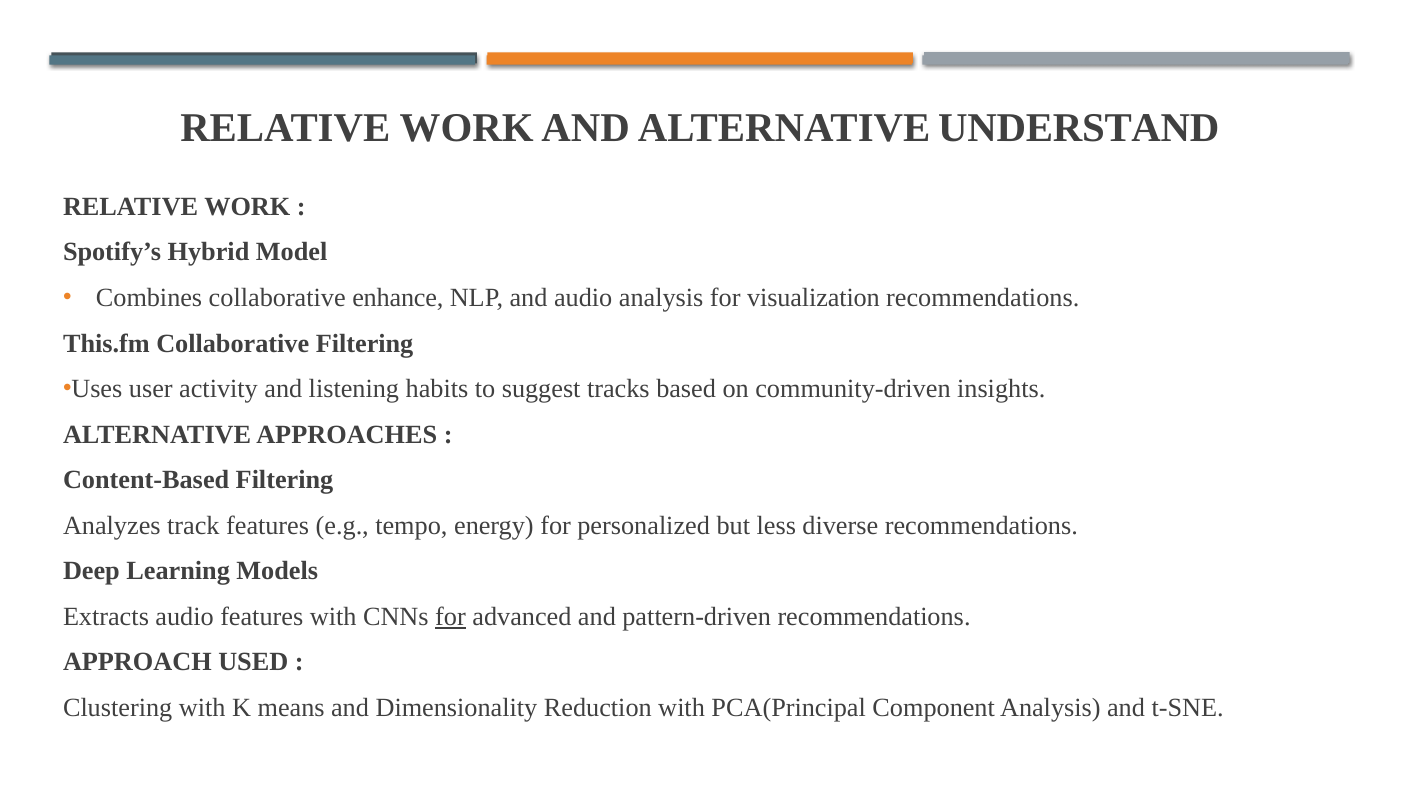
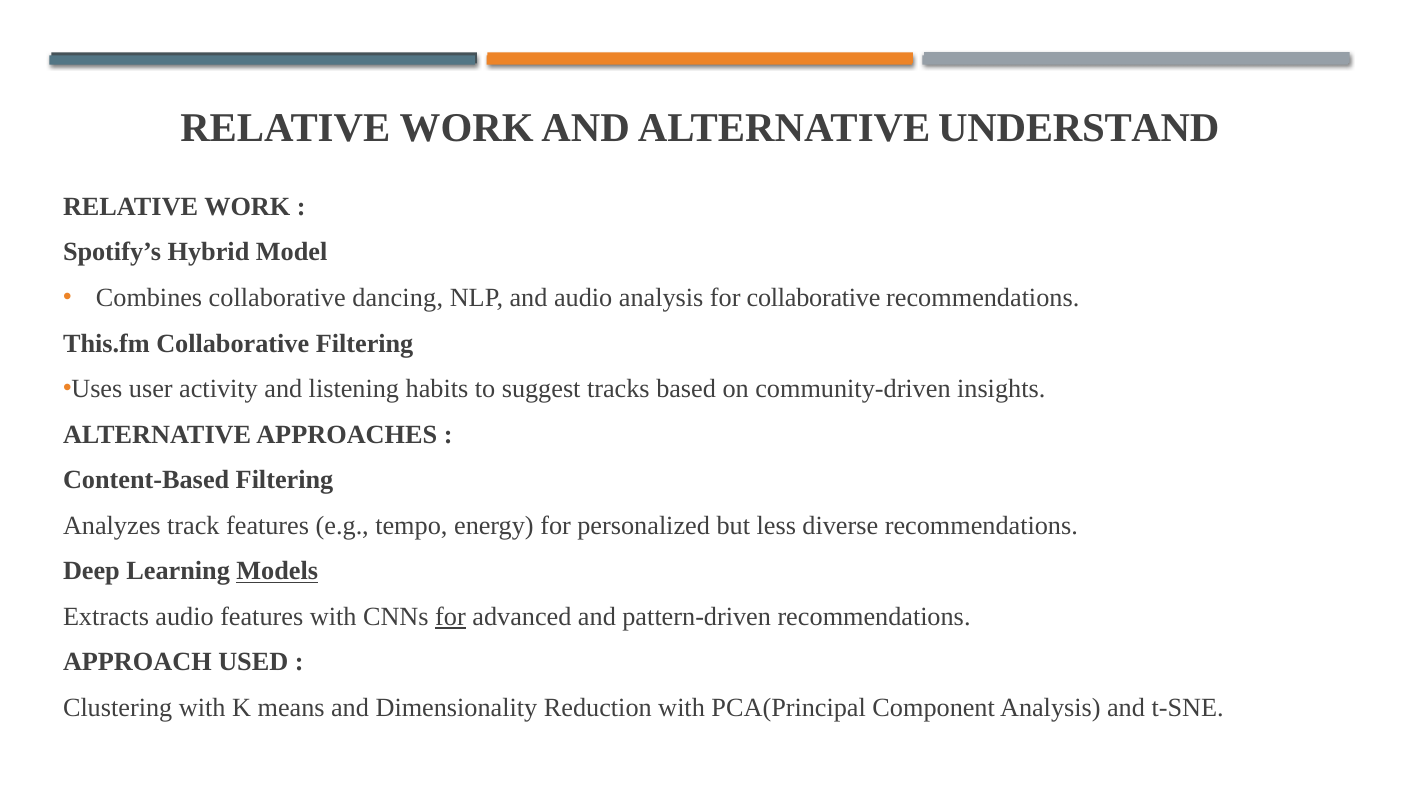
enhance: enhance -> dancing
for visualization: visualization -> collaborative
Models underline: none -> present
